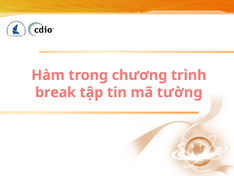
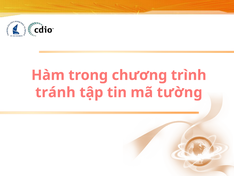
break: break -> tránh
